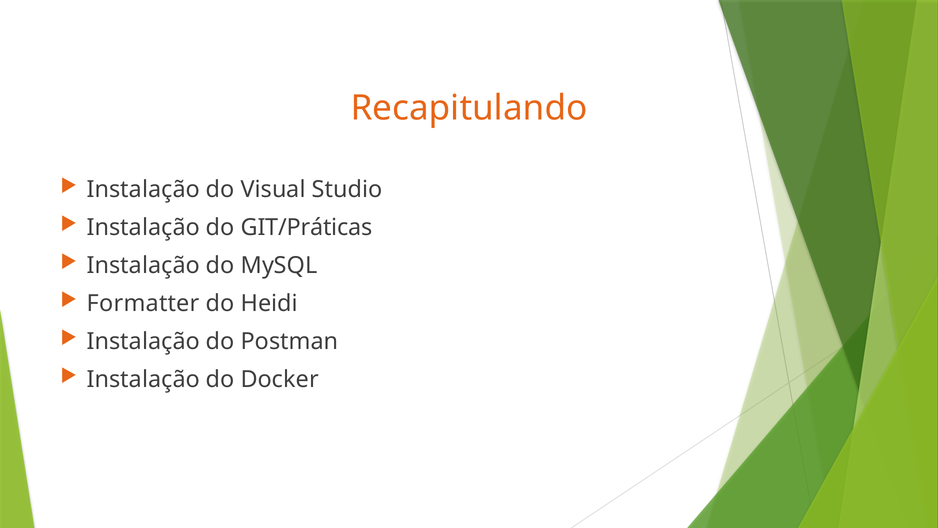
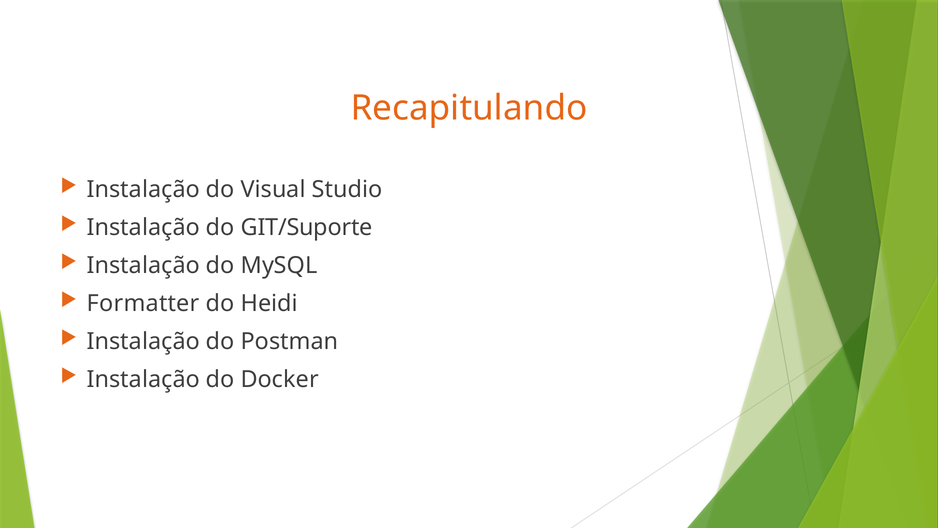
GIT/Práticas: GIT/Práticas -> GIT/Suporte
